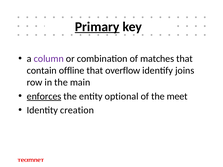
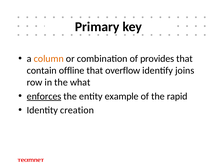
Primary underline: present -> none
column colour: purple -> orange
matches: matches -> provides
main: main -> what
optional: optional -> example
meet: meet -> rapid
